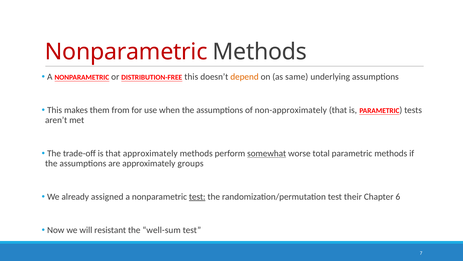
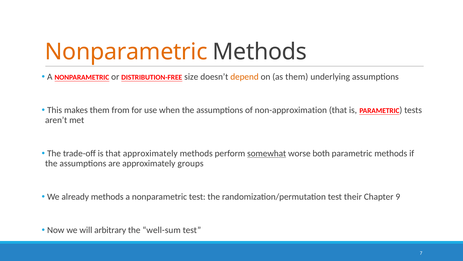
Nonparametric at (126, 52) colour: red -> orange
DISTRIBUTION-FREE this: this -> size
as same: same -> them
non-approximately: non-approximately -> non-approximation
total: total -> both
already assigned: assigned -> methods
test at (197, 196) underline: present -> none
6: 6 -> 9
resistant: resistant -> arbitrary
